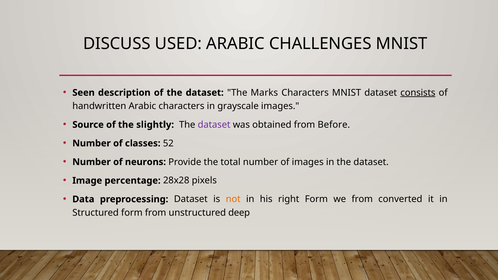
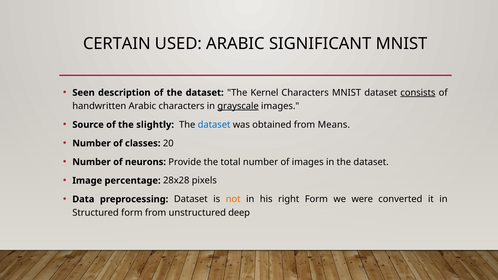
DISCUSS: DISCUSS -> CERTAIN
CHALLENGES: CHALLENGES -> SIGNIFICANT
Marks: Marks -> Kernel
grayscale underline: none -> present
dataset at (214, 125) colour: purple -> blue
Before: Before -> Means
52: 52 -> 20
we from: from -> were
